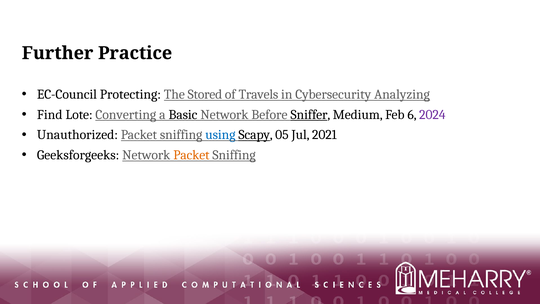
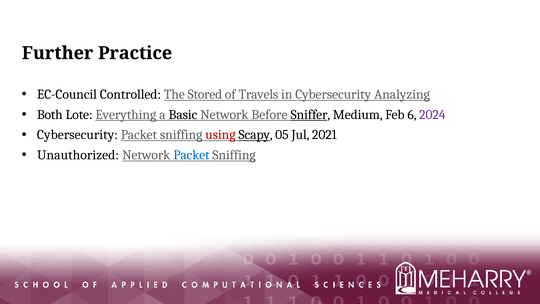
Protecting: Protecting -> Controlled
Find: Find -> Both
Converting: Converting -> Everything
Unauthorized at (77, 135): Unauthorized -> Cybersecurity
using colour: blue -> red
Geeksforgeeks: Geeksforgeeks -> Unauthorized
Packet at (191, 155) colour: orange -> blue
